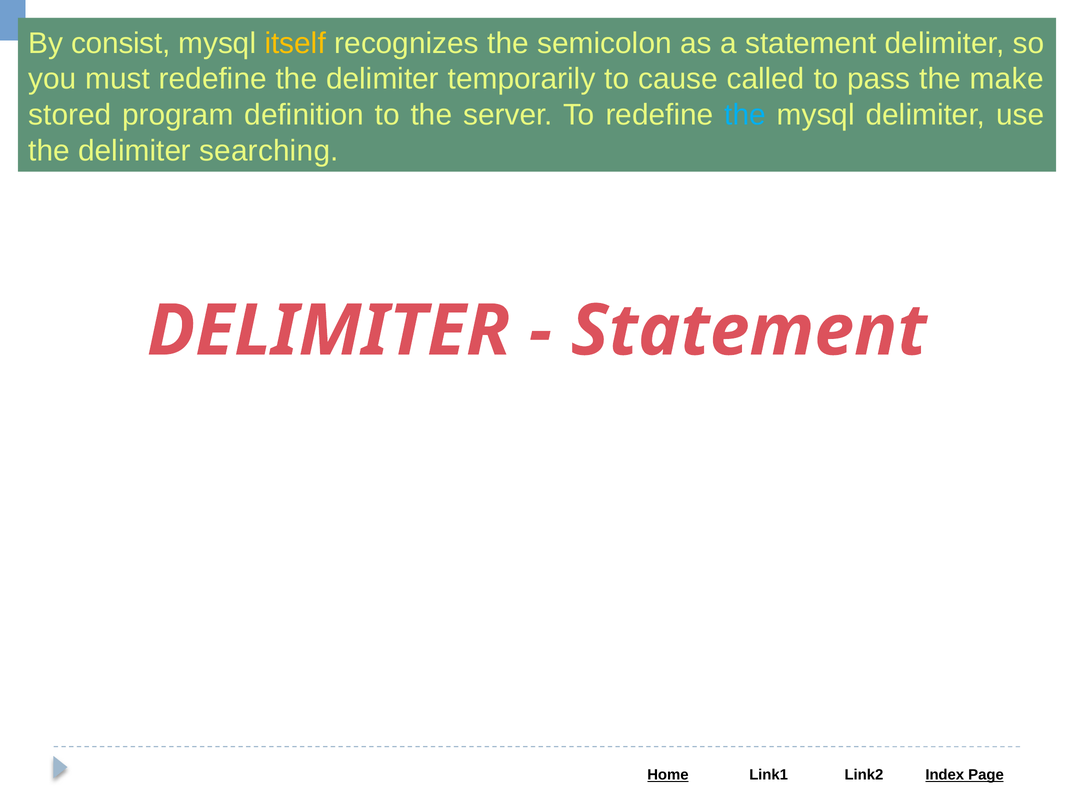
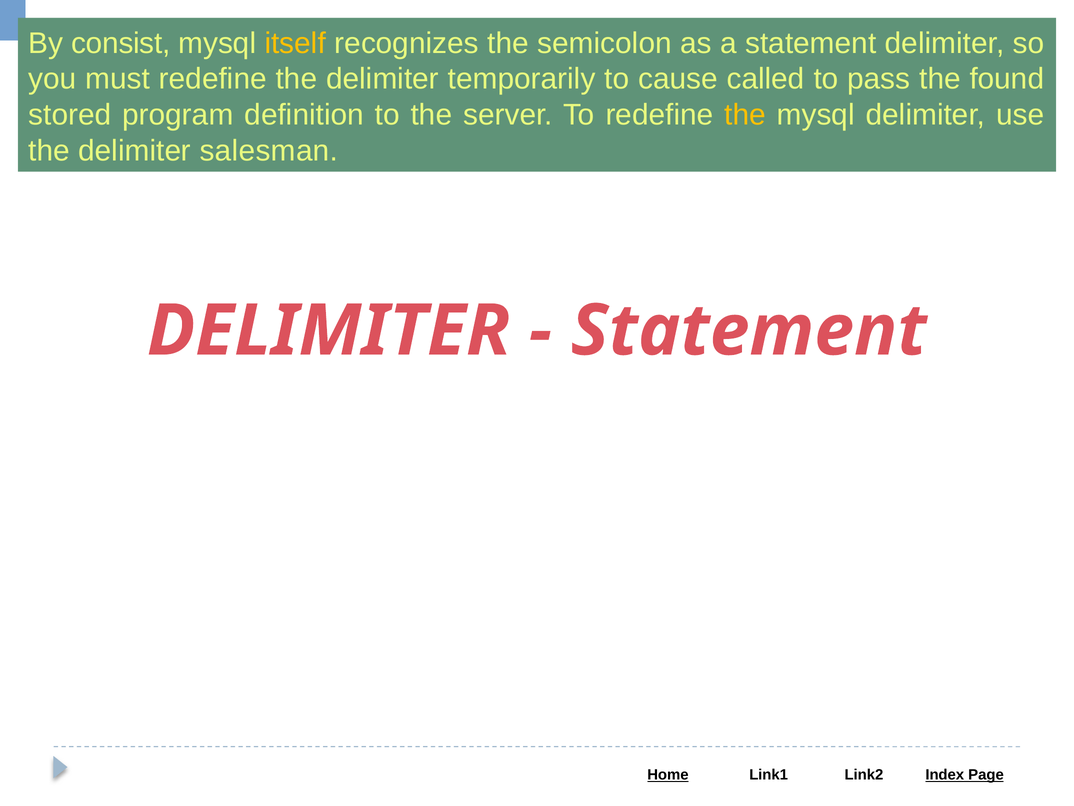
make: make -> found
the at (745, 115) colour: light blue -> yellow
searching: searching -> salesman
